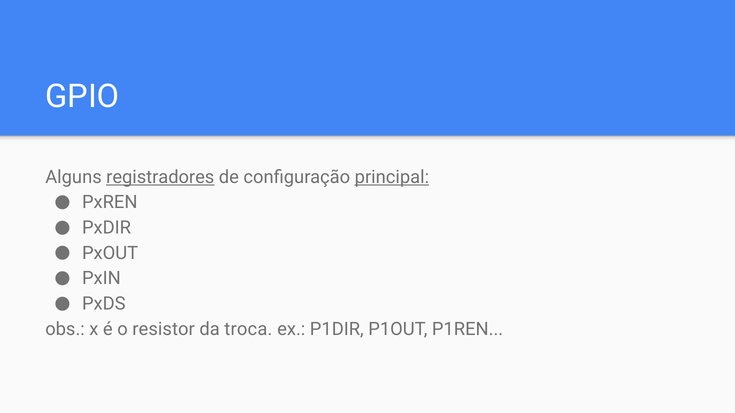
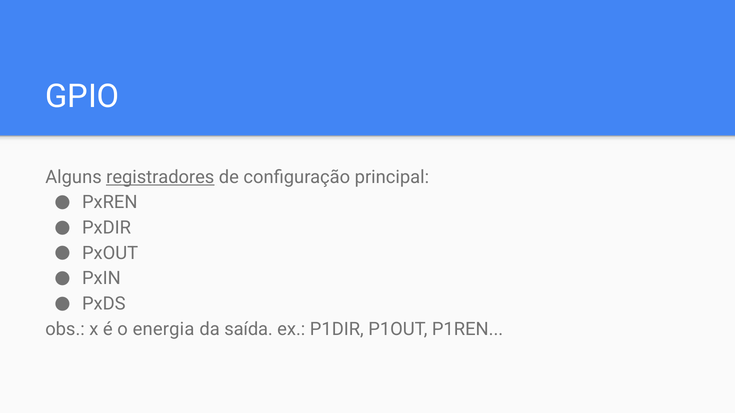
principal underline: present -> none
resistor: resistor -> energia
troca: troca -> saída
